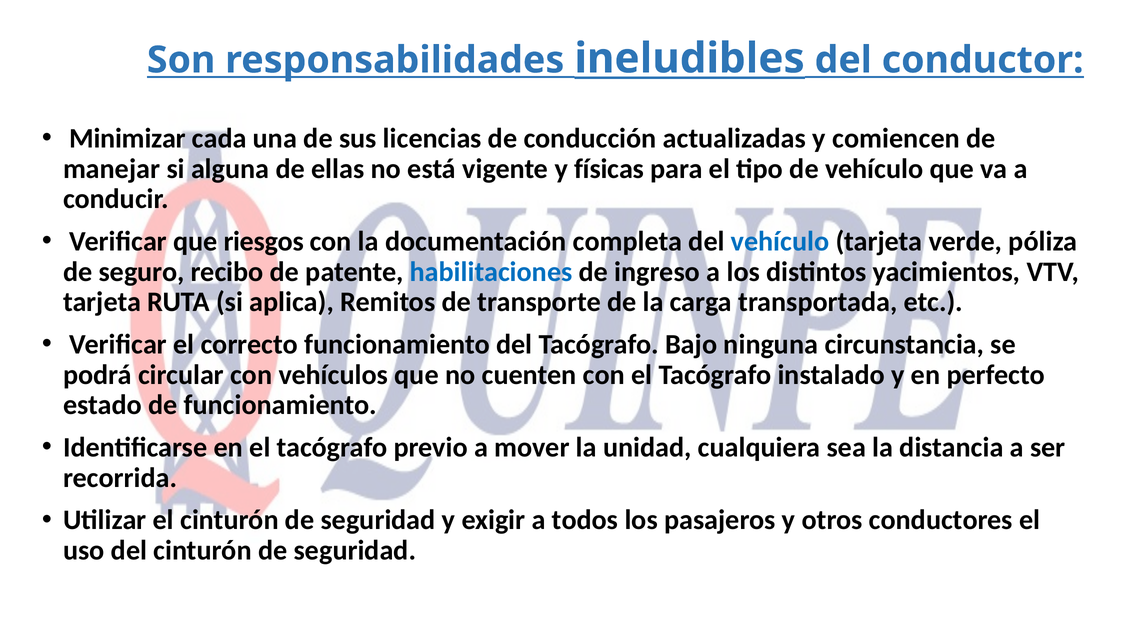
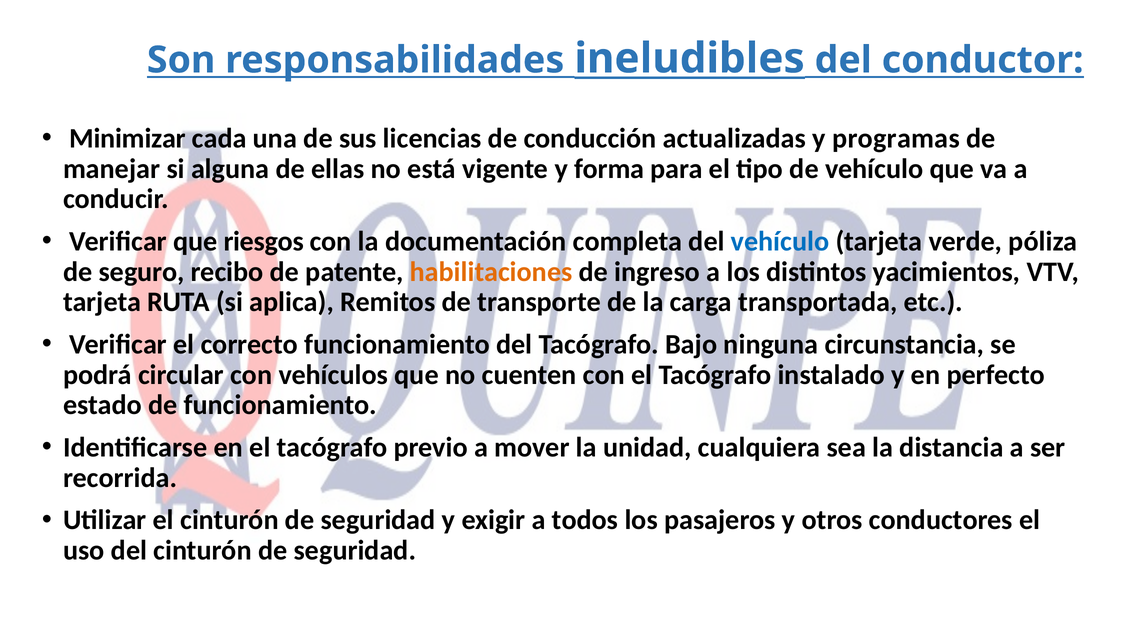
comiencen: comiencen -> programas
físicas: físicas -> forma
habilitaciones colour: blue -> orange
